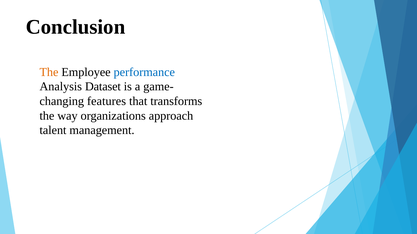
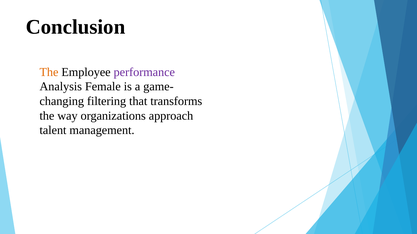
performance colour: blue -> purple
Dataset: Dataset -> Female
features: features -> filtering
